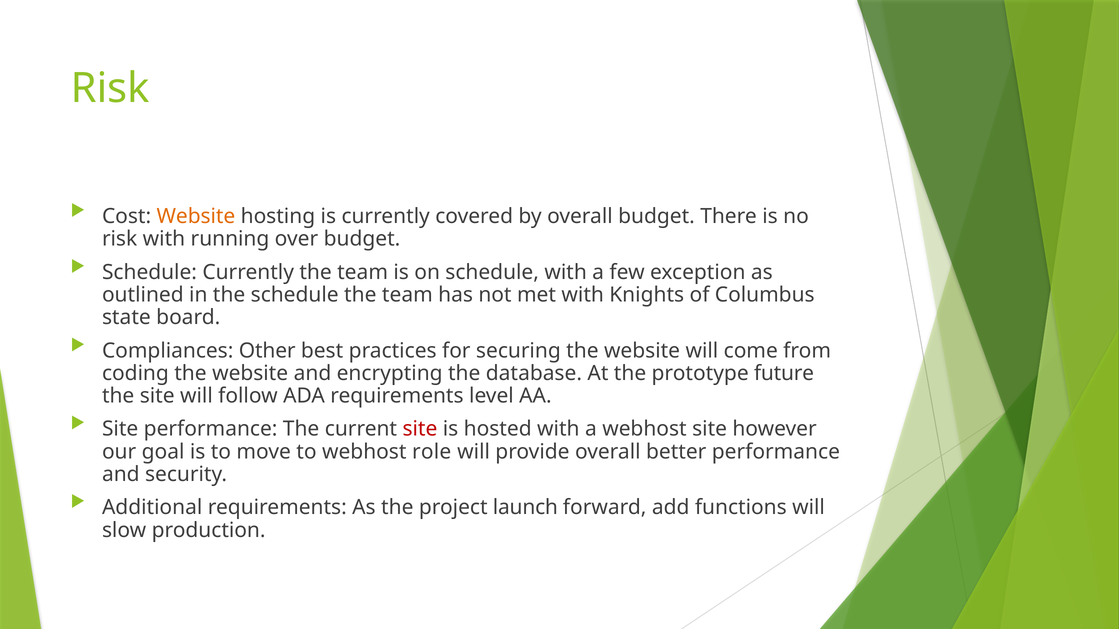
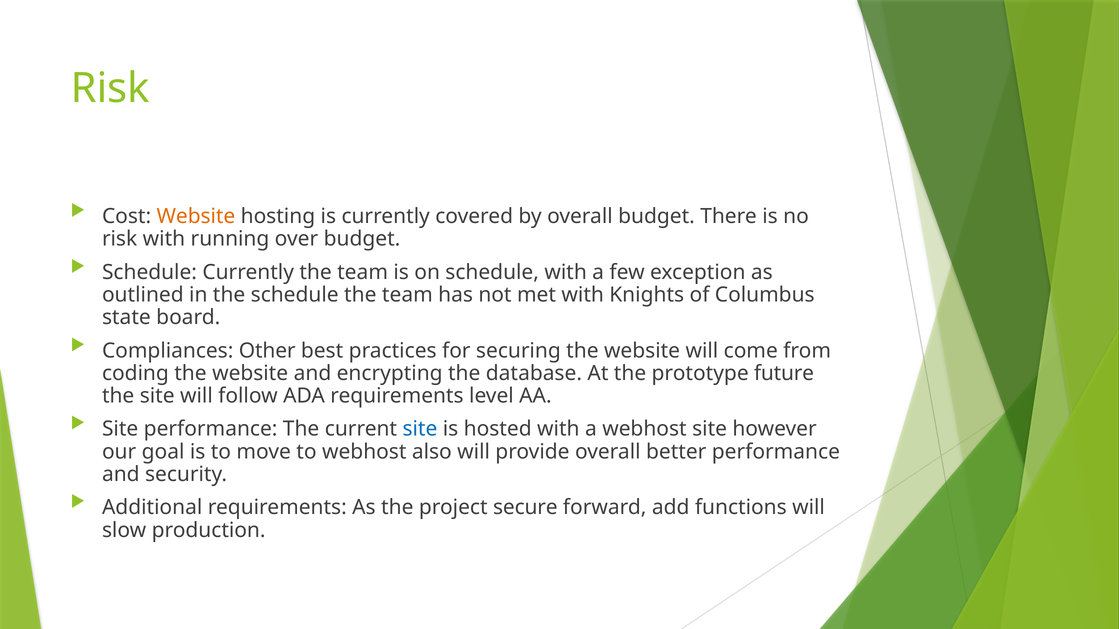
site at (420, 429) colour: red -> blue
role: role -> also
launch: launch -> secure
